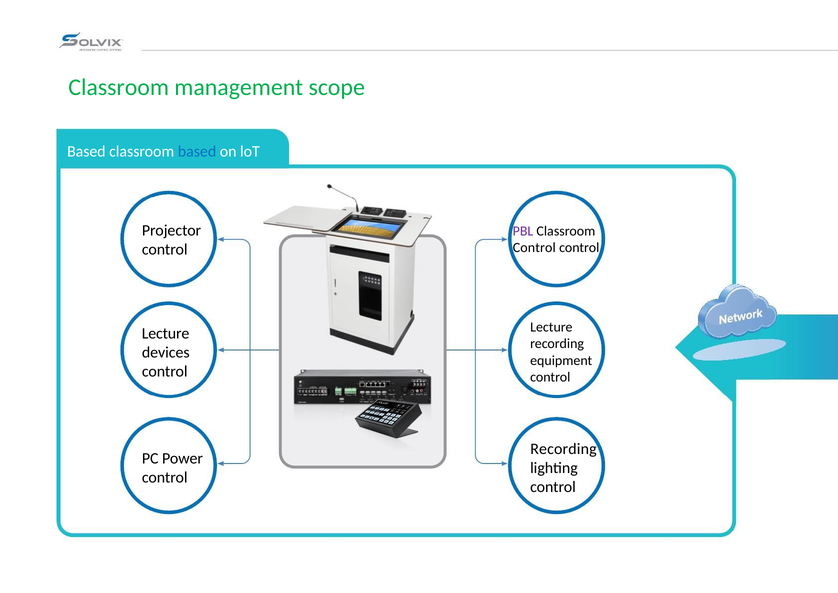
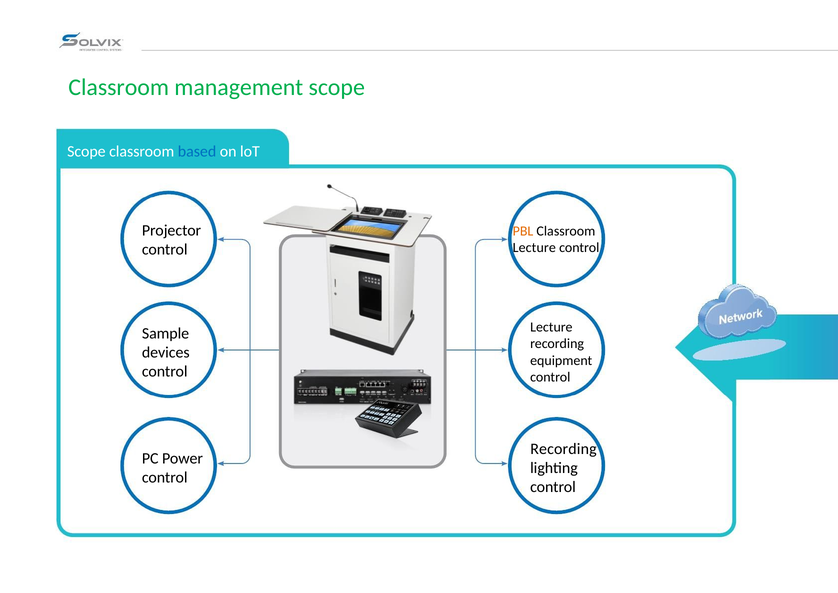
Based at (86, 151): Based -> Scope
PBL colour: purple -> orange
Control at (534, 248): Control -> Lecture
Lecture at (166, 333): Lecture -> Sample
